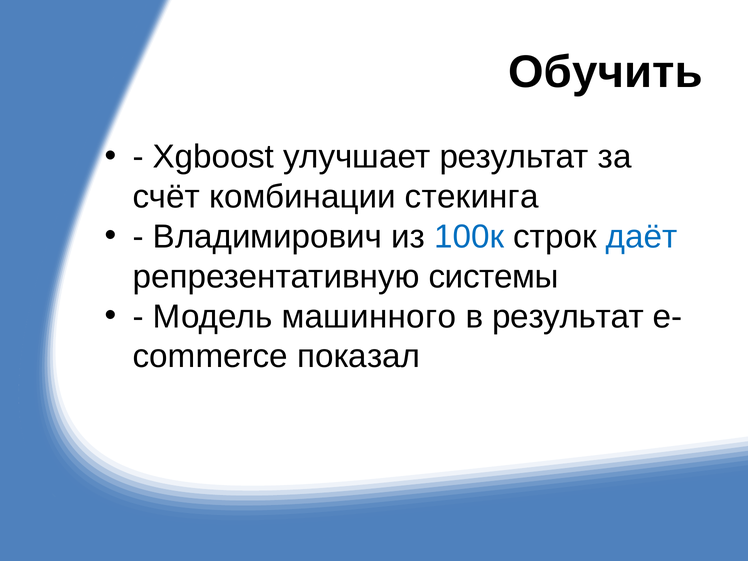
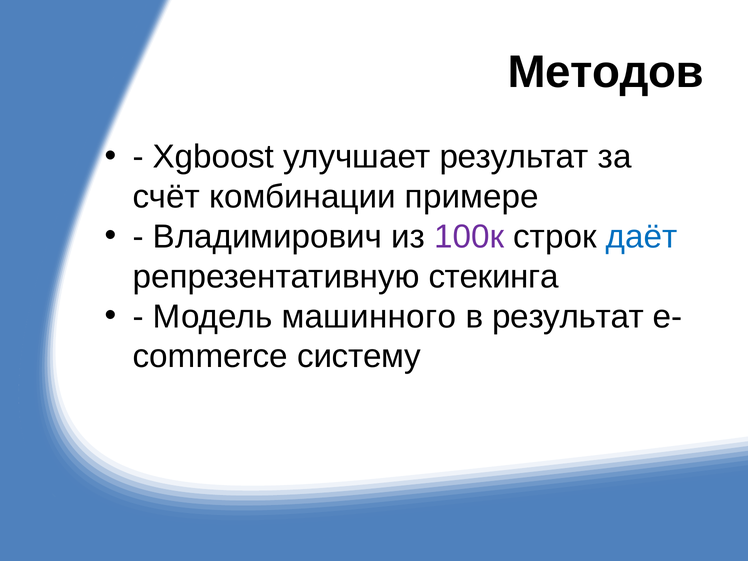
Обучить: Обучить -> Методов
стекинга: стекинга -> примере
100к colour: blue -> purple
системы: системы -> стекинга
показал: показал -> систему
